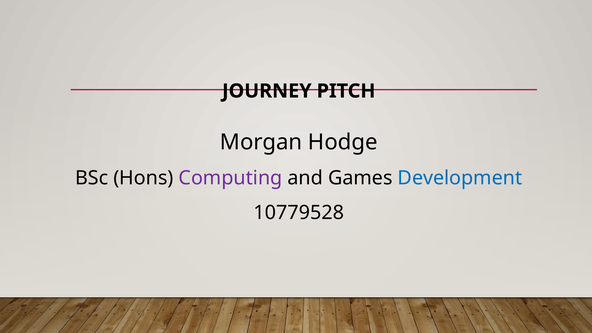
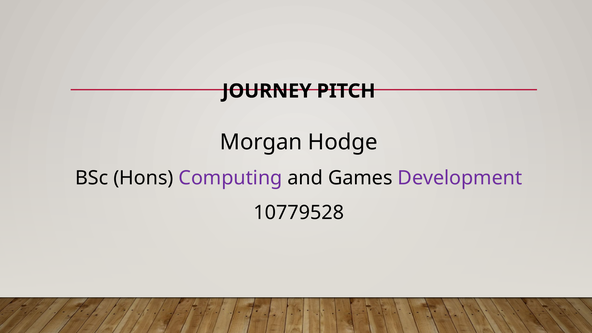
Development colour: blue -> purple
